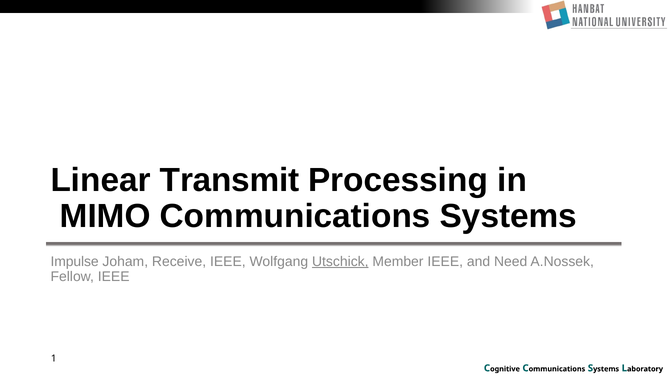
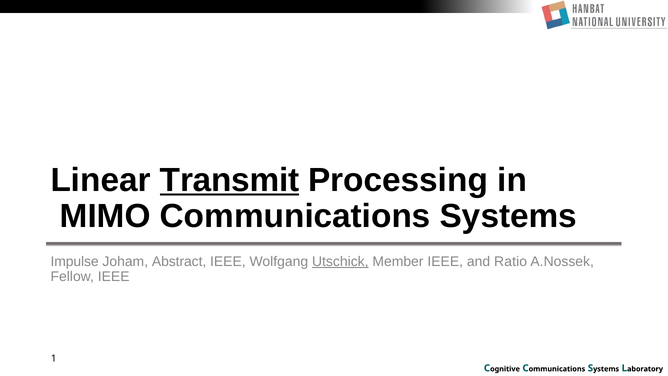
Transmit underline: none -> present
Receive: Receive -> Abstract
Need: Need -> Ratio
